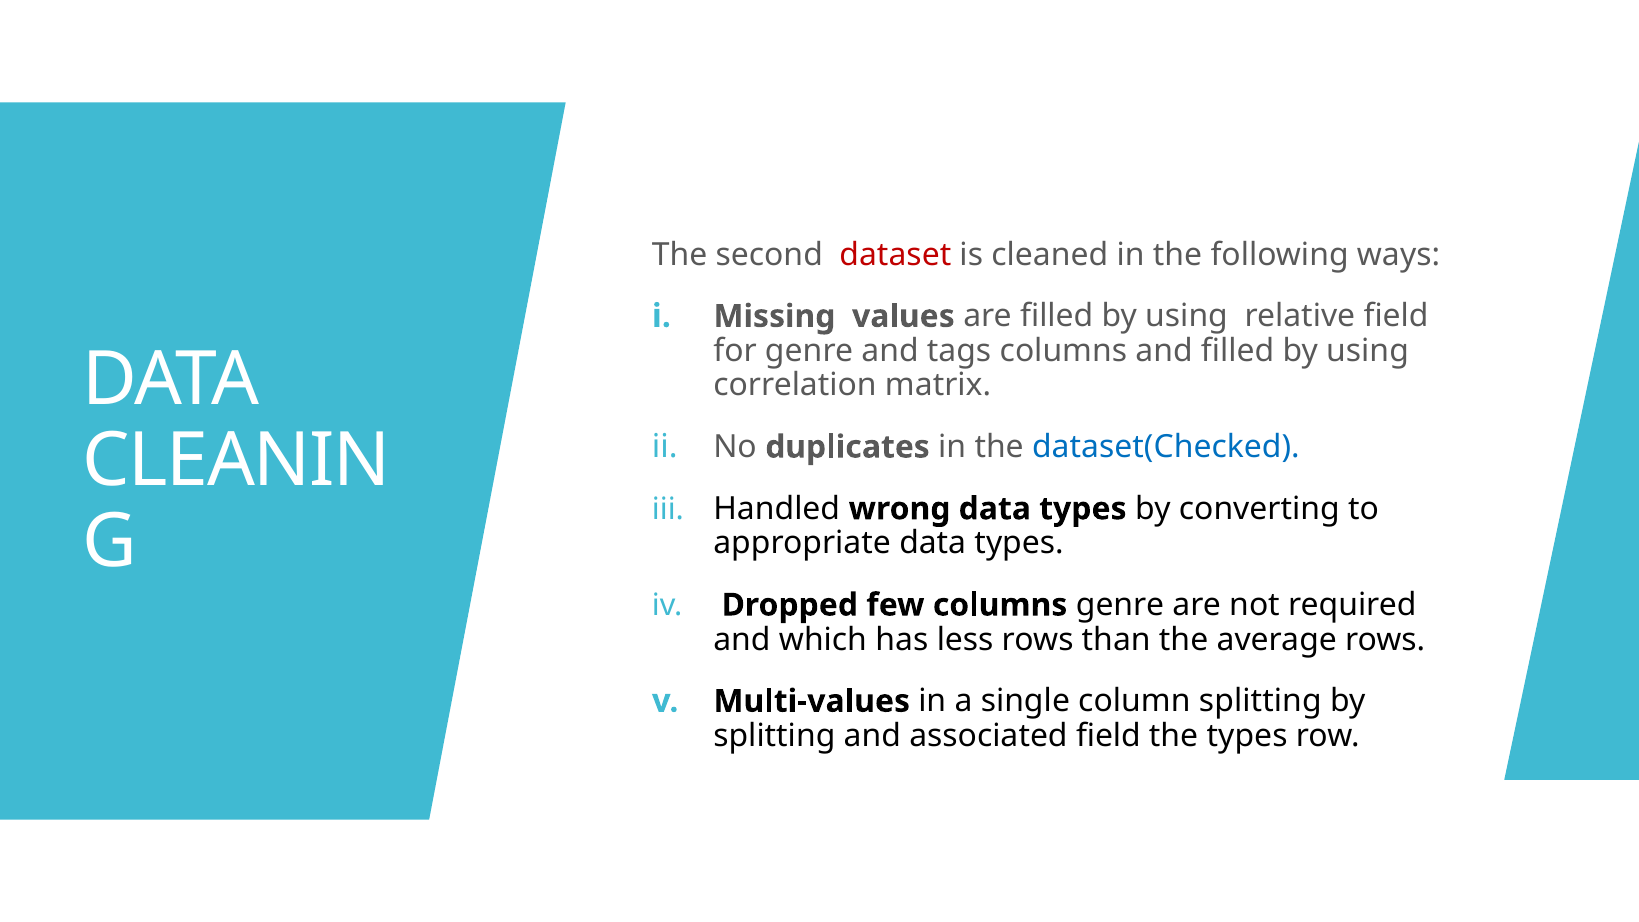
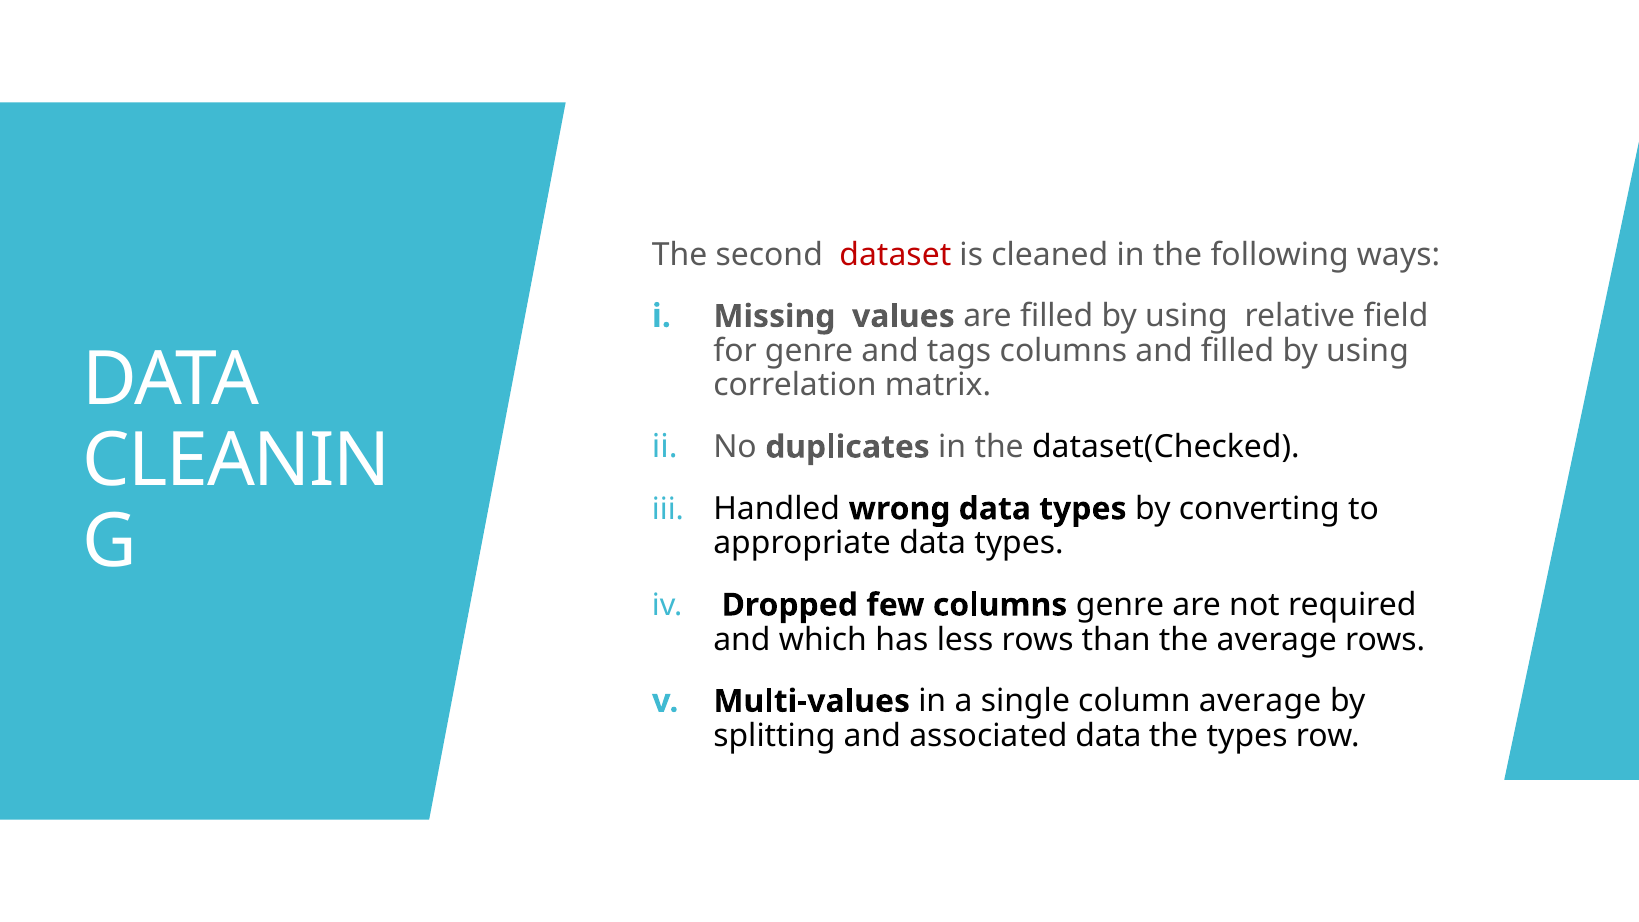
dataset(Checked colour: blue -> black
column splitting: splitting -> average
associated field: field -> data
